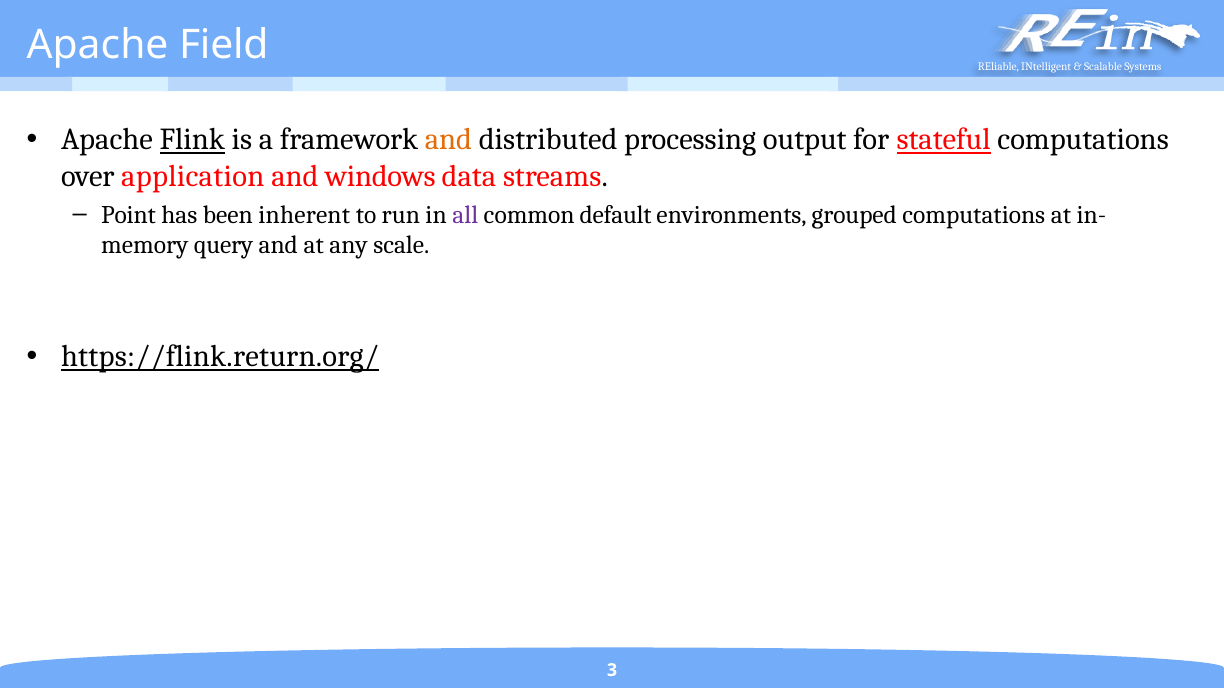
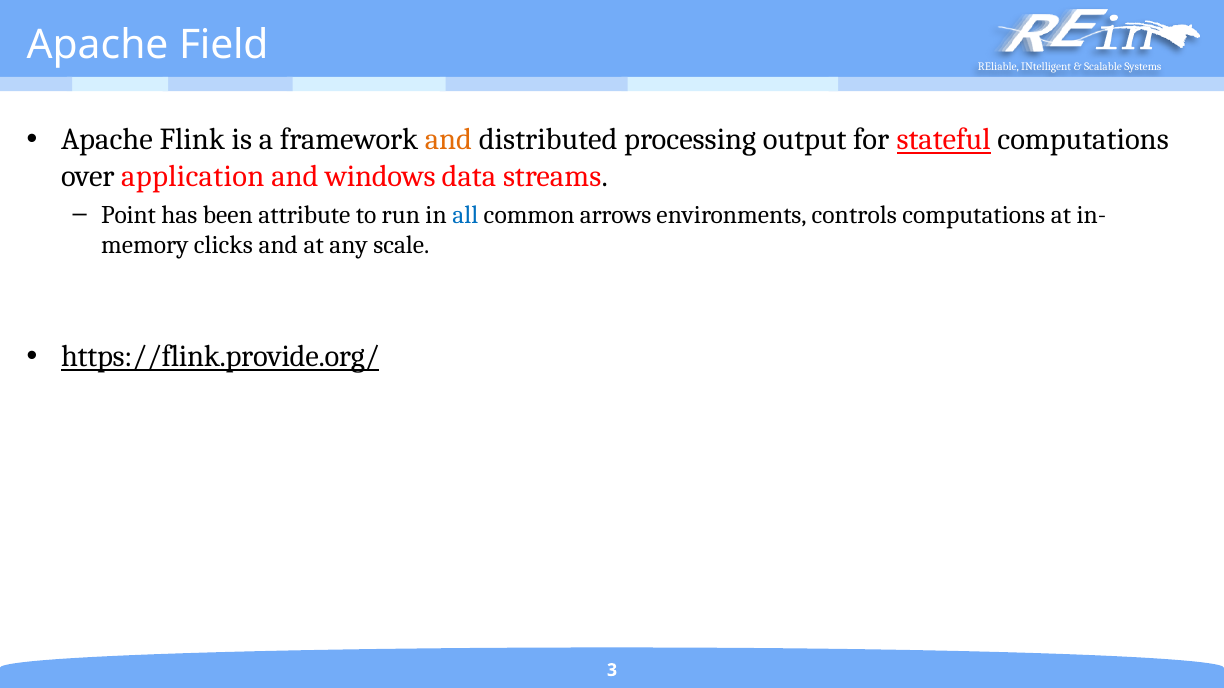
Flink underline: present -> none
inherent: inherent -> attribute
all colour: purple -> blue
default: default -> arrows
grouped: grouped -> controls
query: query -> clicks
https://flink.return.org/: https://flink.return.org/ -> https://flink.provide.org/
